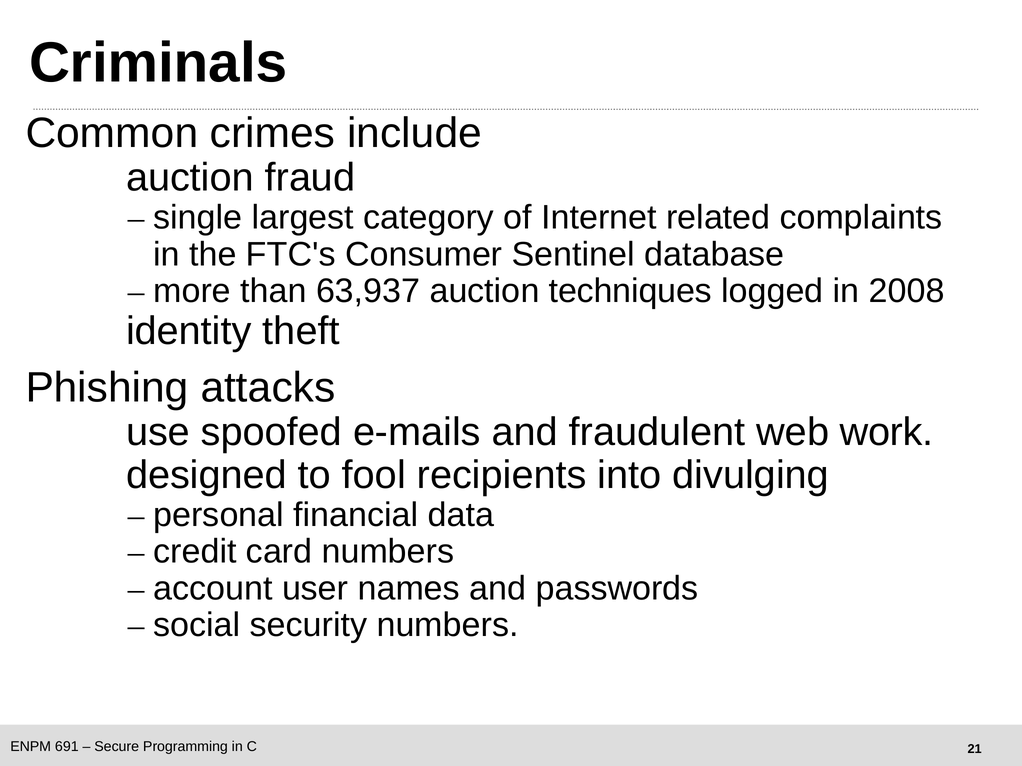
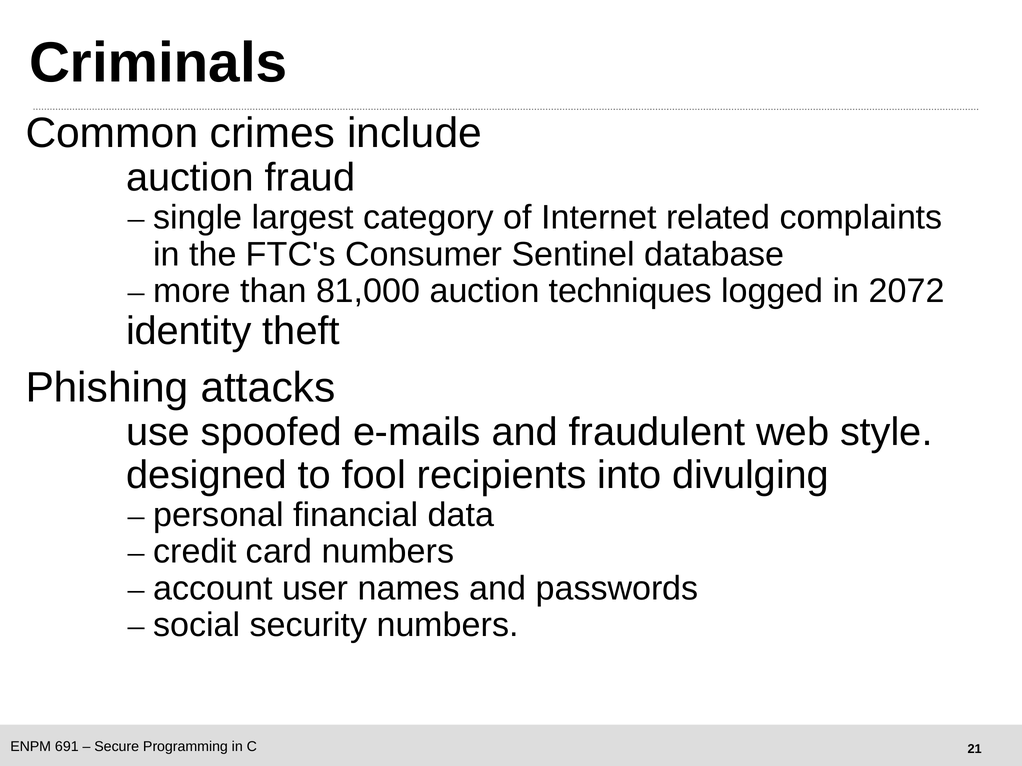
63,937: 63,937 -> 81,000
2008: 2008 -> 2072
work: work -> style
